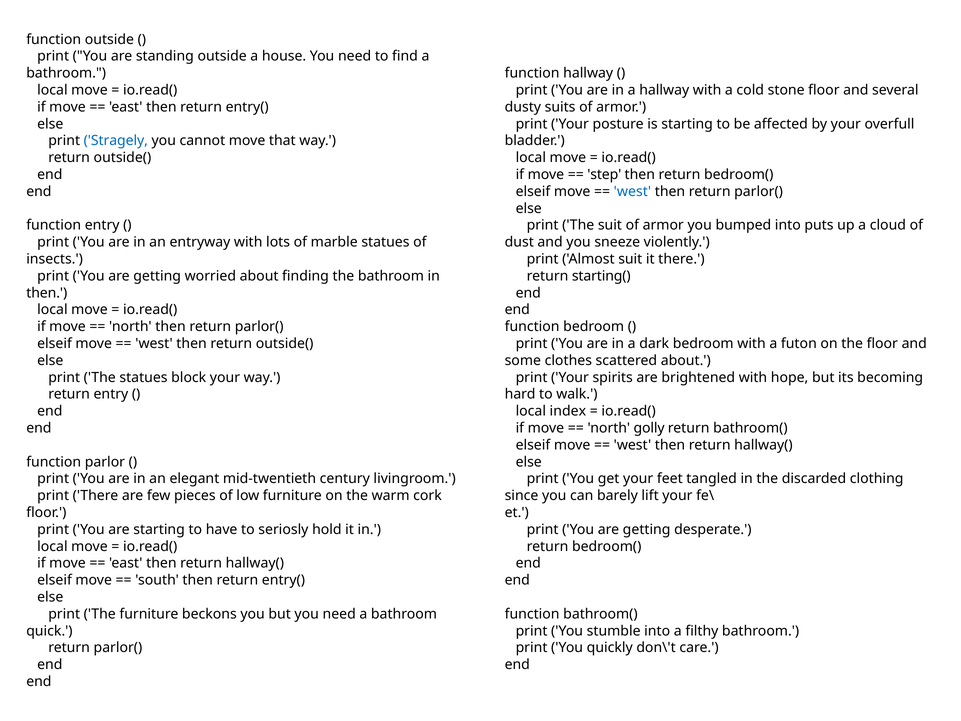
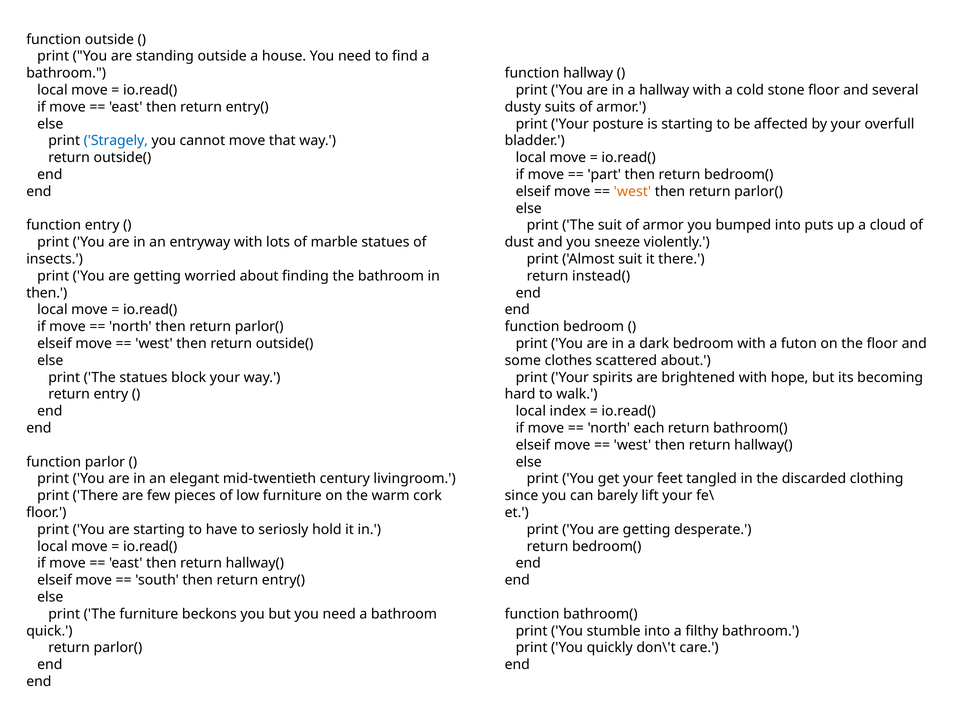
step: step -> part
west at (632, 191) colour: blue -> orange
starting(: starting( -> instead(
golly: golly -> each
